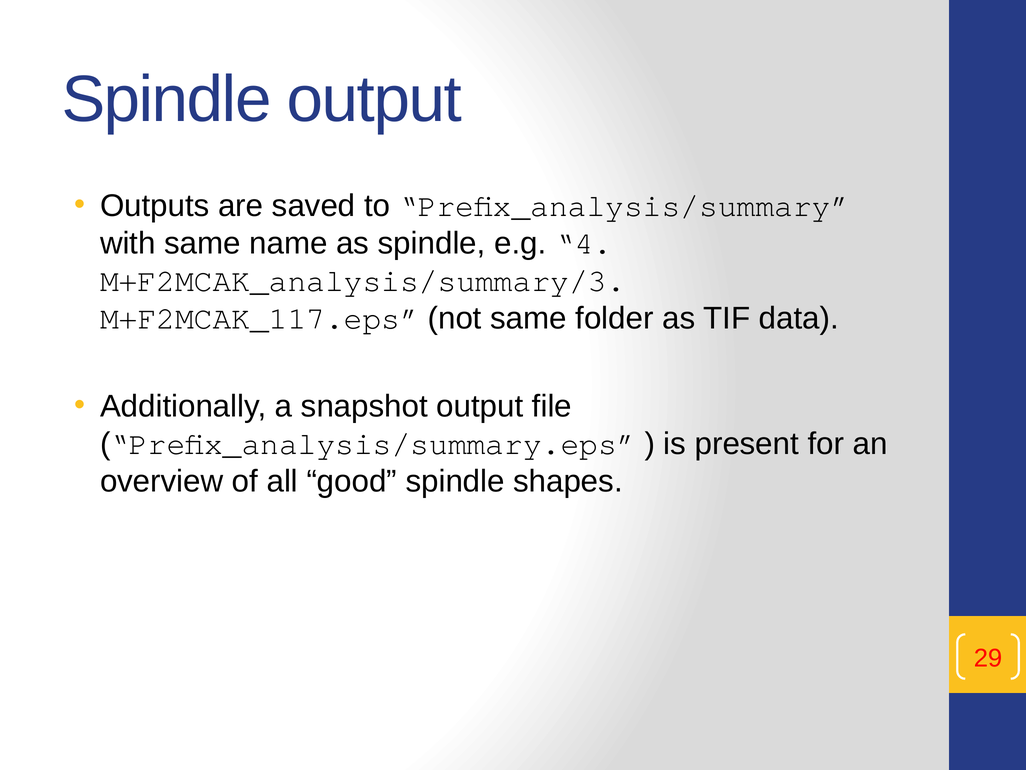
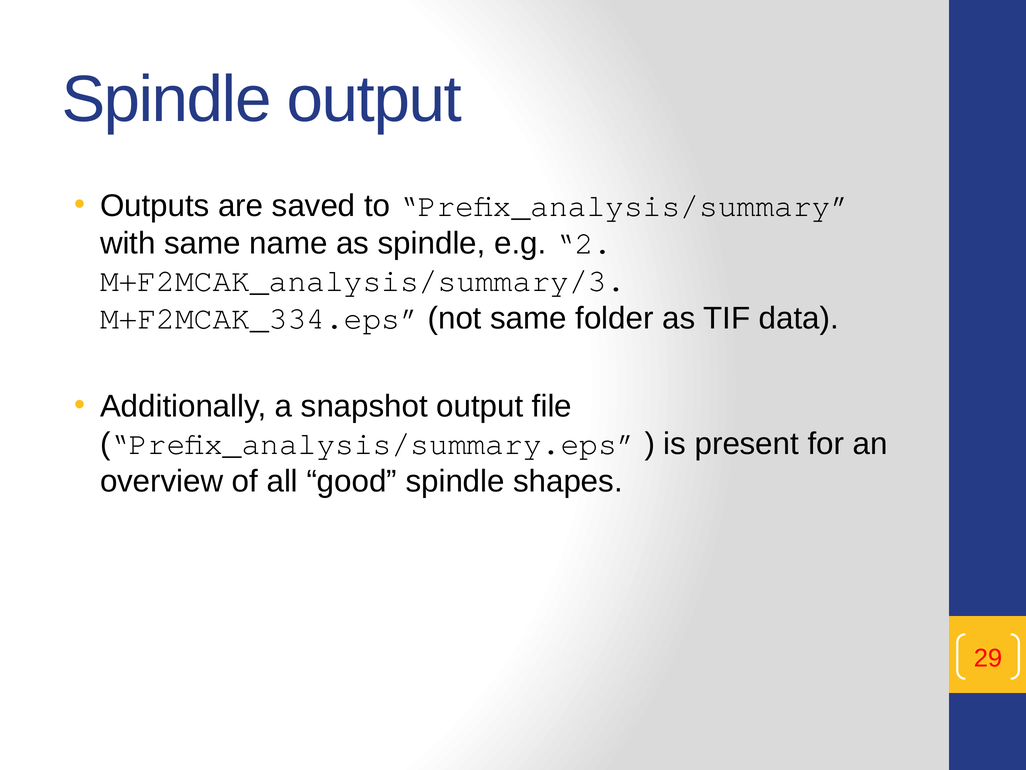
4: 4 -> 2
M+F2MCAK_117.eps: M+F2MCAK_117.eps -> M+F2MCAK_334.eps
